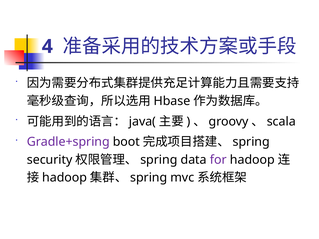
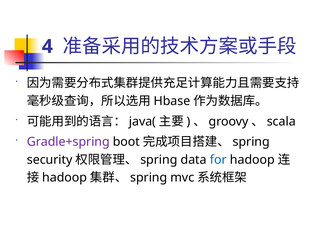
for colour: purple -> blue
